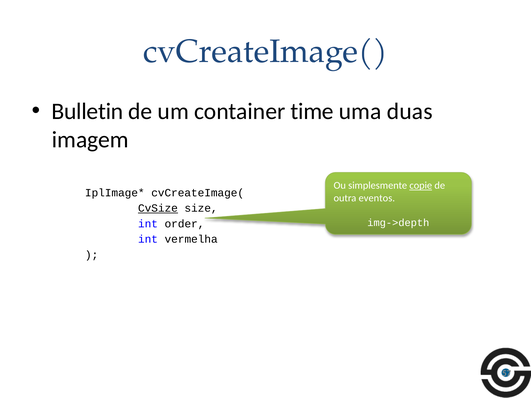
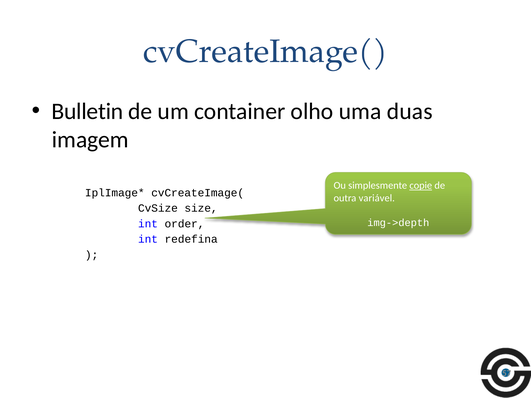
time: time -> olho
eventos: eventos -> variável
CvSize underline: present -> none
vermelha: vermelha -> redefina
